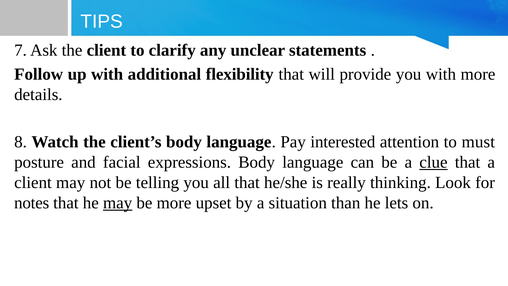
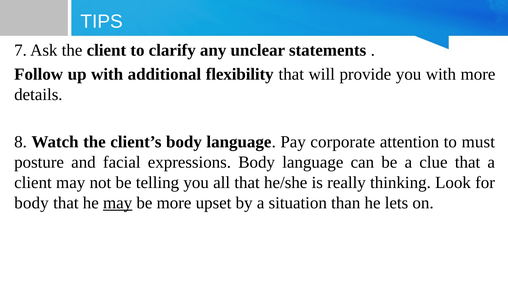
interested: interested -> corporate
clue underline: present -> none
notes at (32, 203): notes -> body
